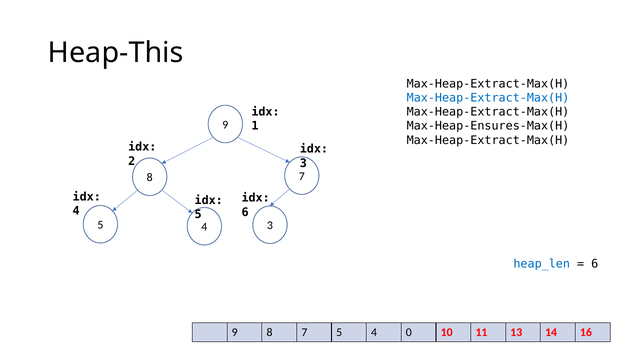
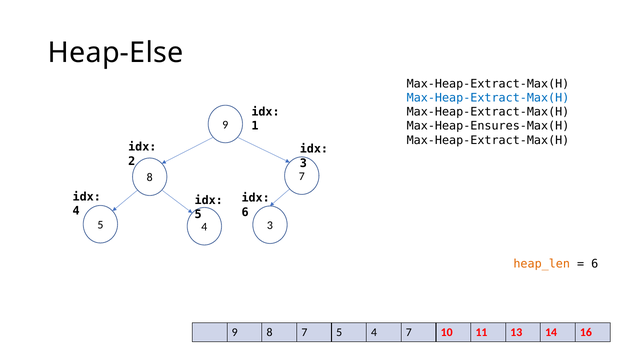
Heap-This: Heap-This -> Heap-Else
heap_len colour: blue -> orange
4 0: 0 -> 7
